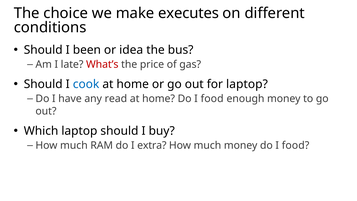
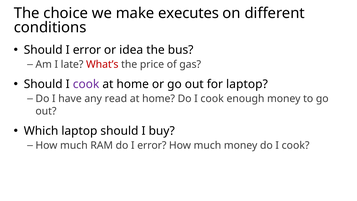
Should I been: been -> error
cook at (86, 84) colour: blue -> purple
home Do I food: food -> cook
do I extra: extra -> error
money do I food: food -> cook
